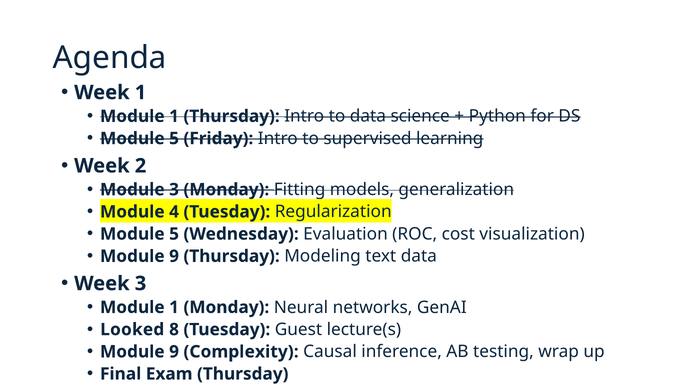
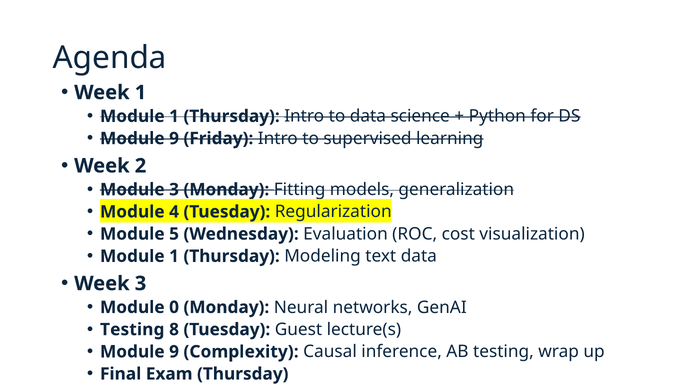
5 at (174, 139): 5 -> 9
9 at (174, 256): 9 -> 1
1 at (174, 307): 1 -> 0
Looked at (132, 330): Looked -> Testing
